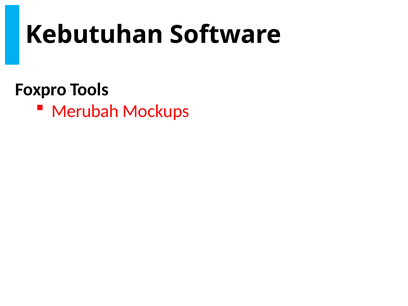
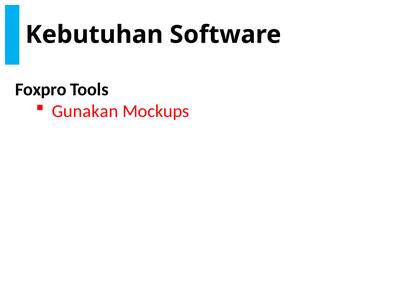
Merubah: Merubah -> Gunakan
